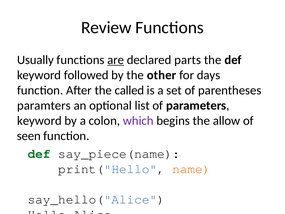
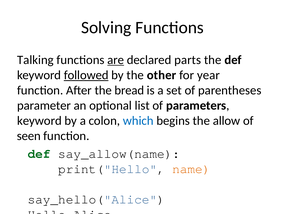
Review: Review -> Solving
Usually: Usually -> Talking
followed underline: none -> present
days: days -> year
called: called -> bread
paramters: paramters -> parameter
which colour: purple -> blue
say_piece(name: say_piece(name -> say_allow(name
